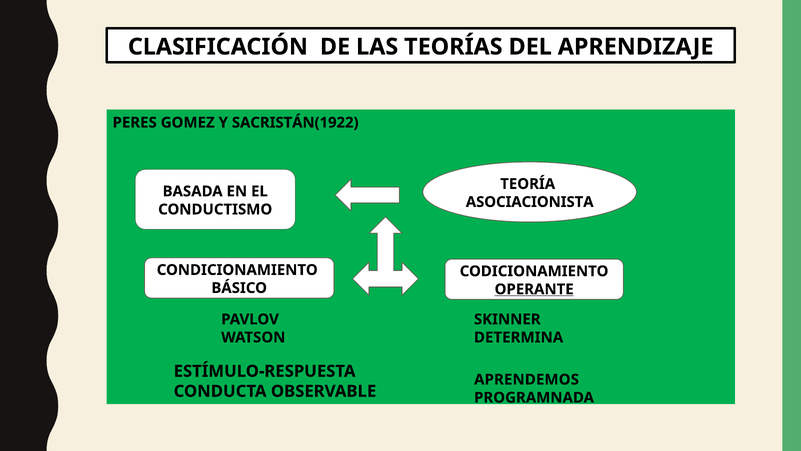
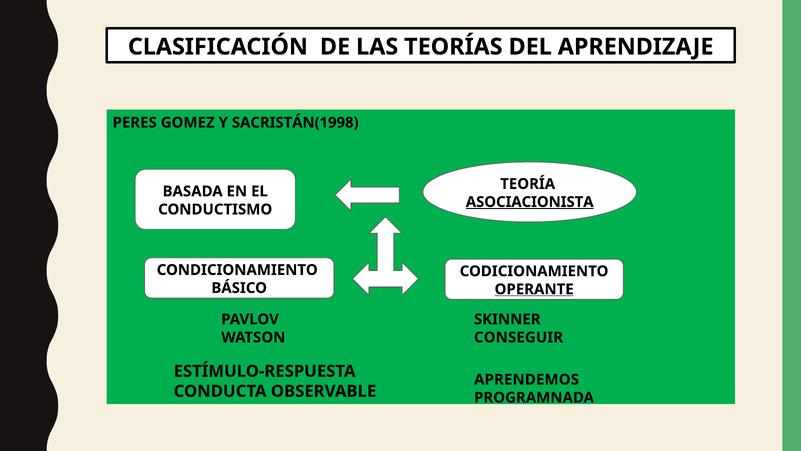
SACRISTÁN(1922: SACRISTÁN(1922 -> SACRISTÁN(1998
ASOCIACIONISTA underline: none -> present
DETERMINA: DETERMINA -> CONSEGUIR
